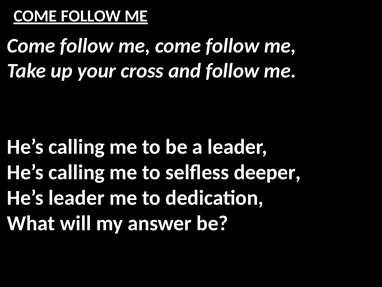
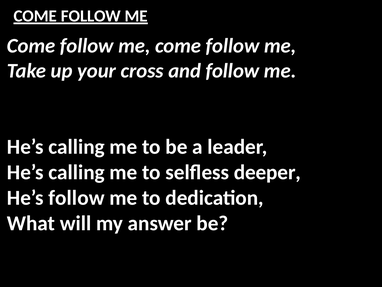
He’s leader: leader -> follow
